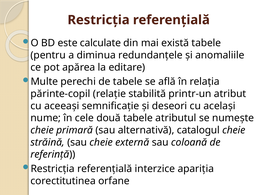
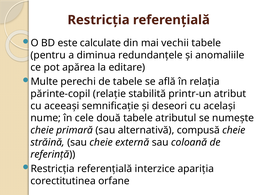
există: există -> vechii
catalogul: catalogul -> compusă
